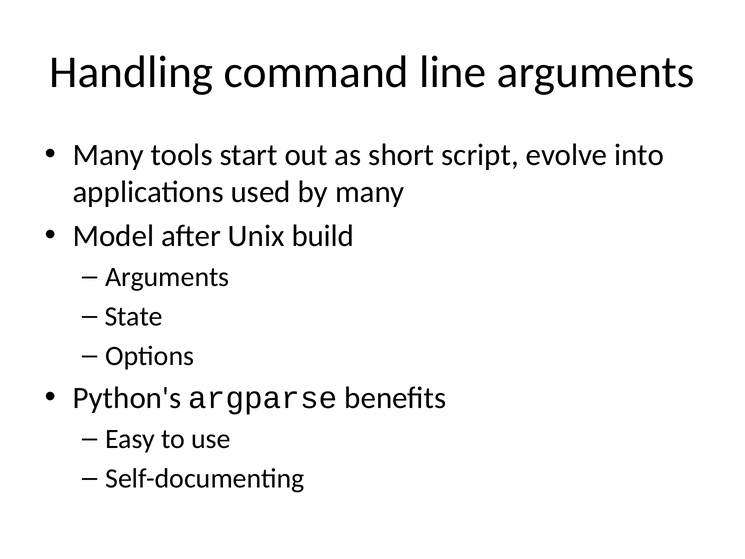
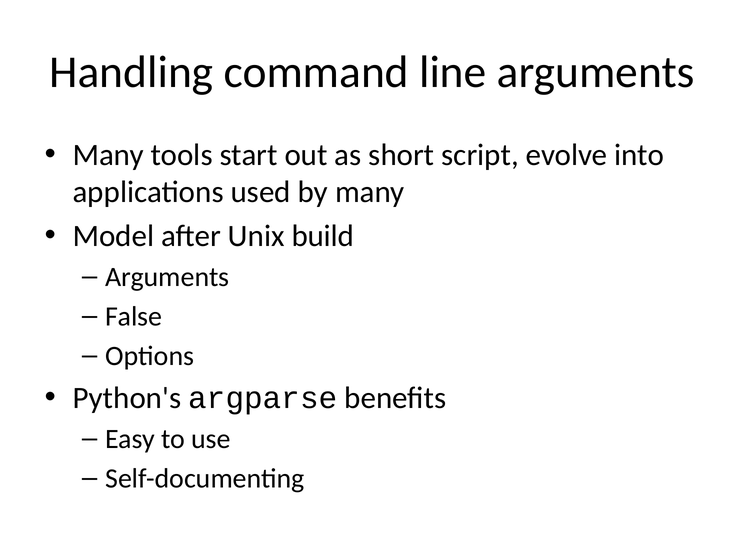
State: State -> False
